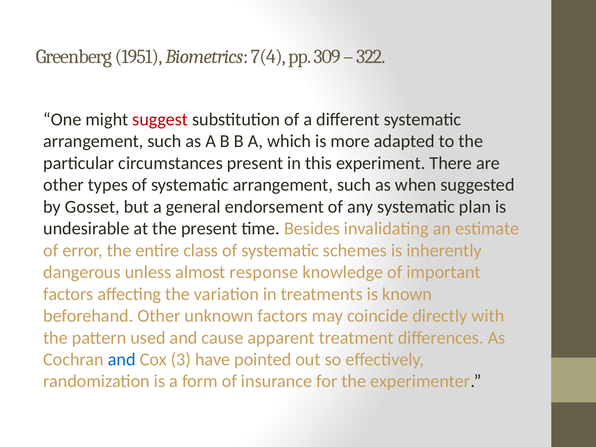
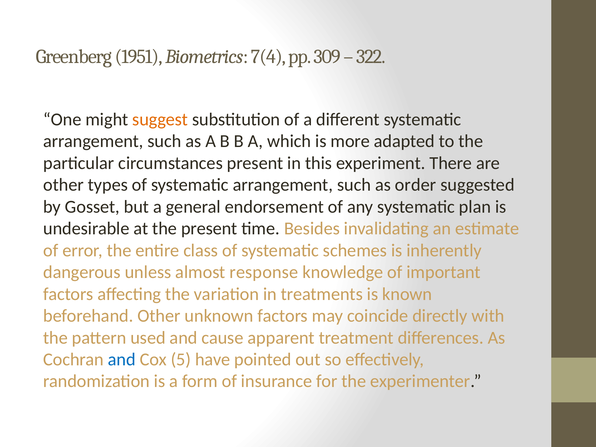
suggest colour: red -> orange
when: when -> order
3: 3 -> 5
